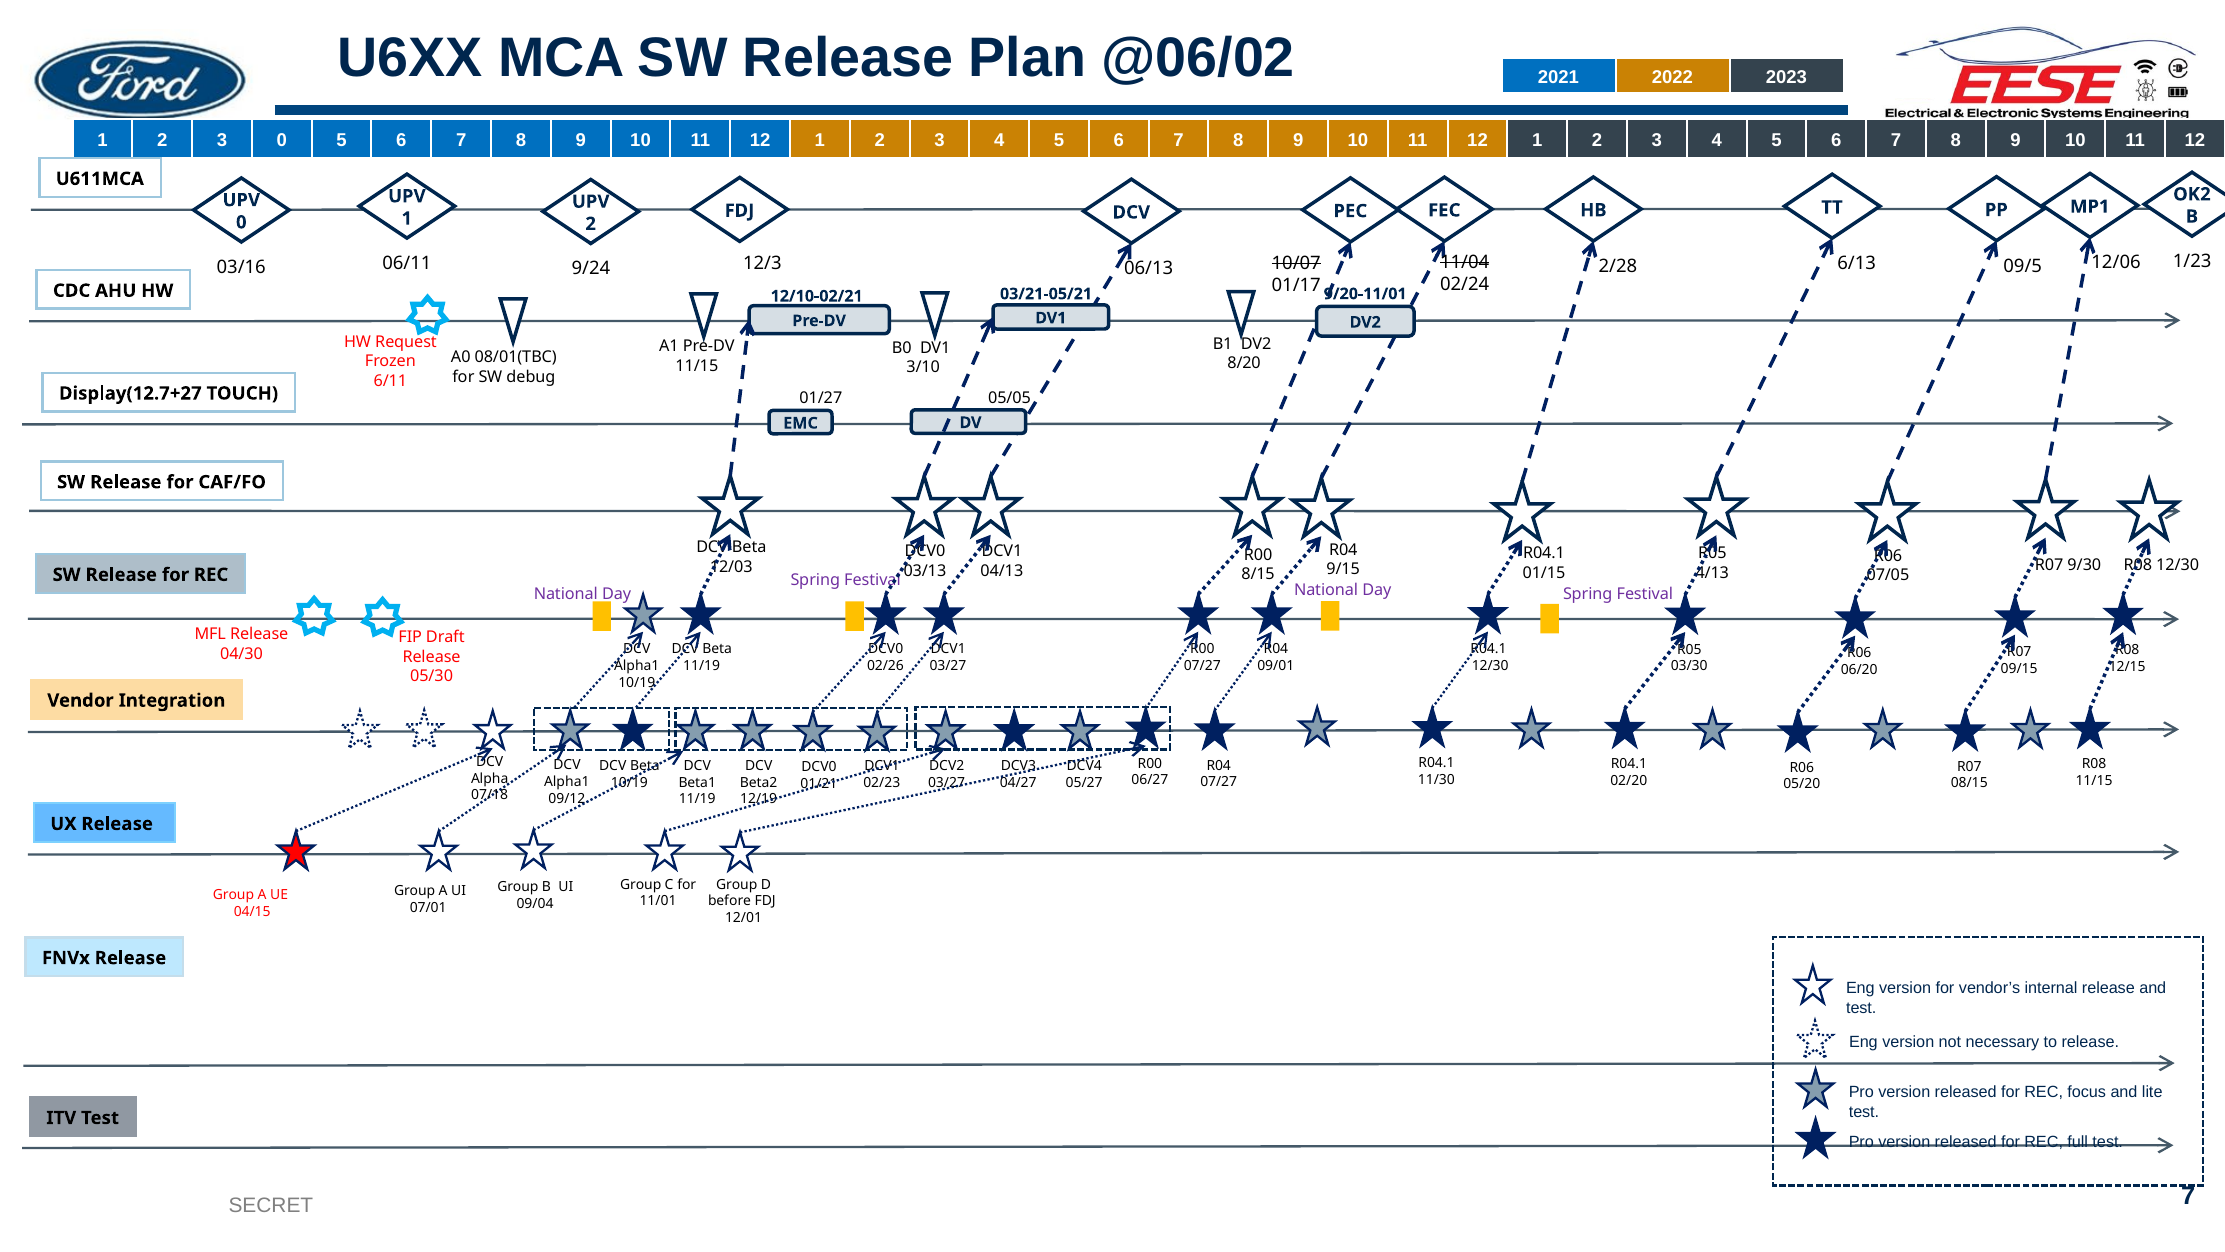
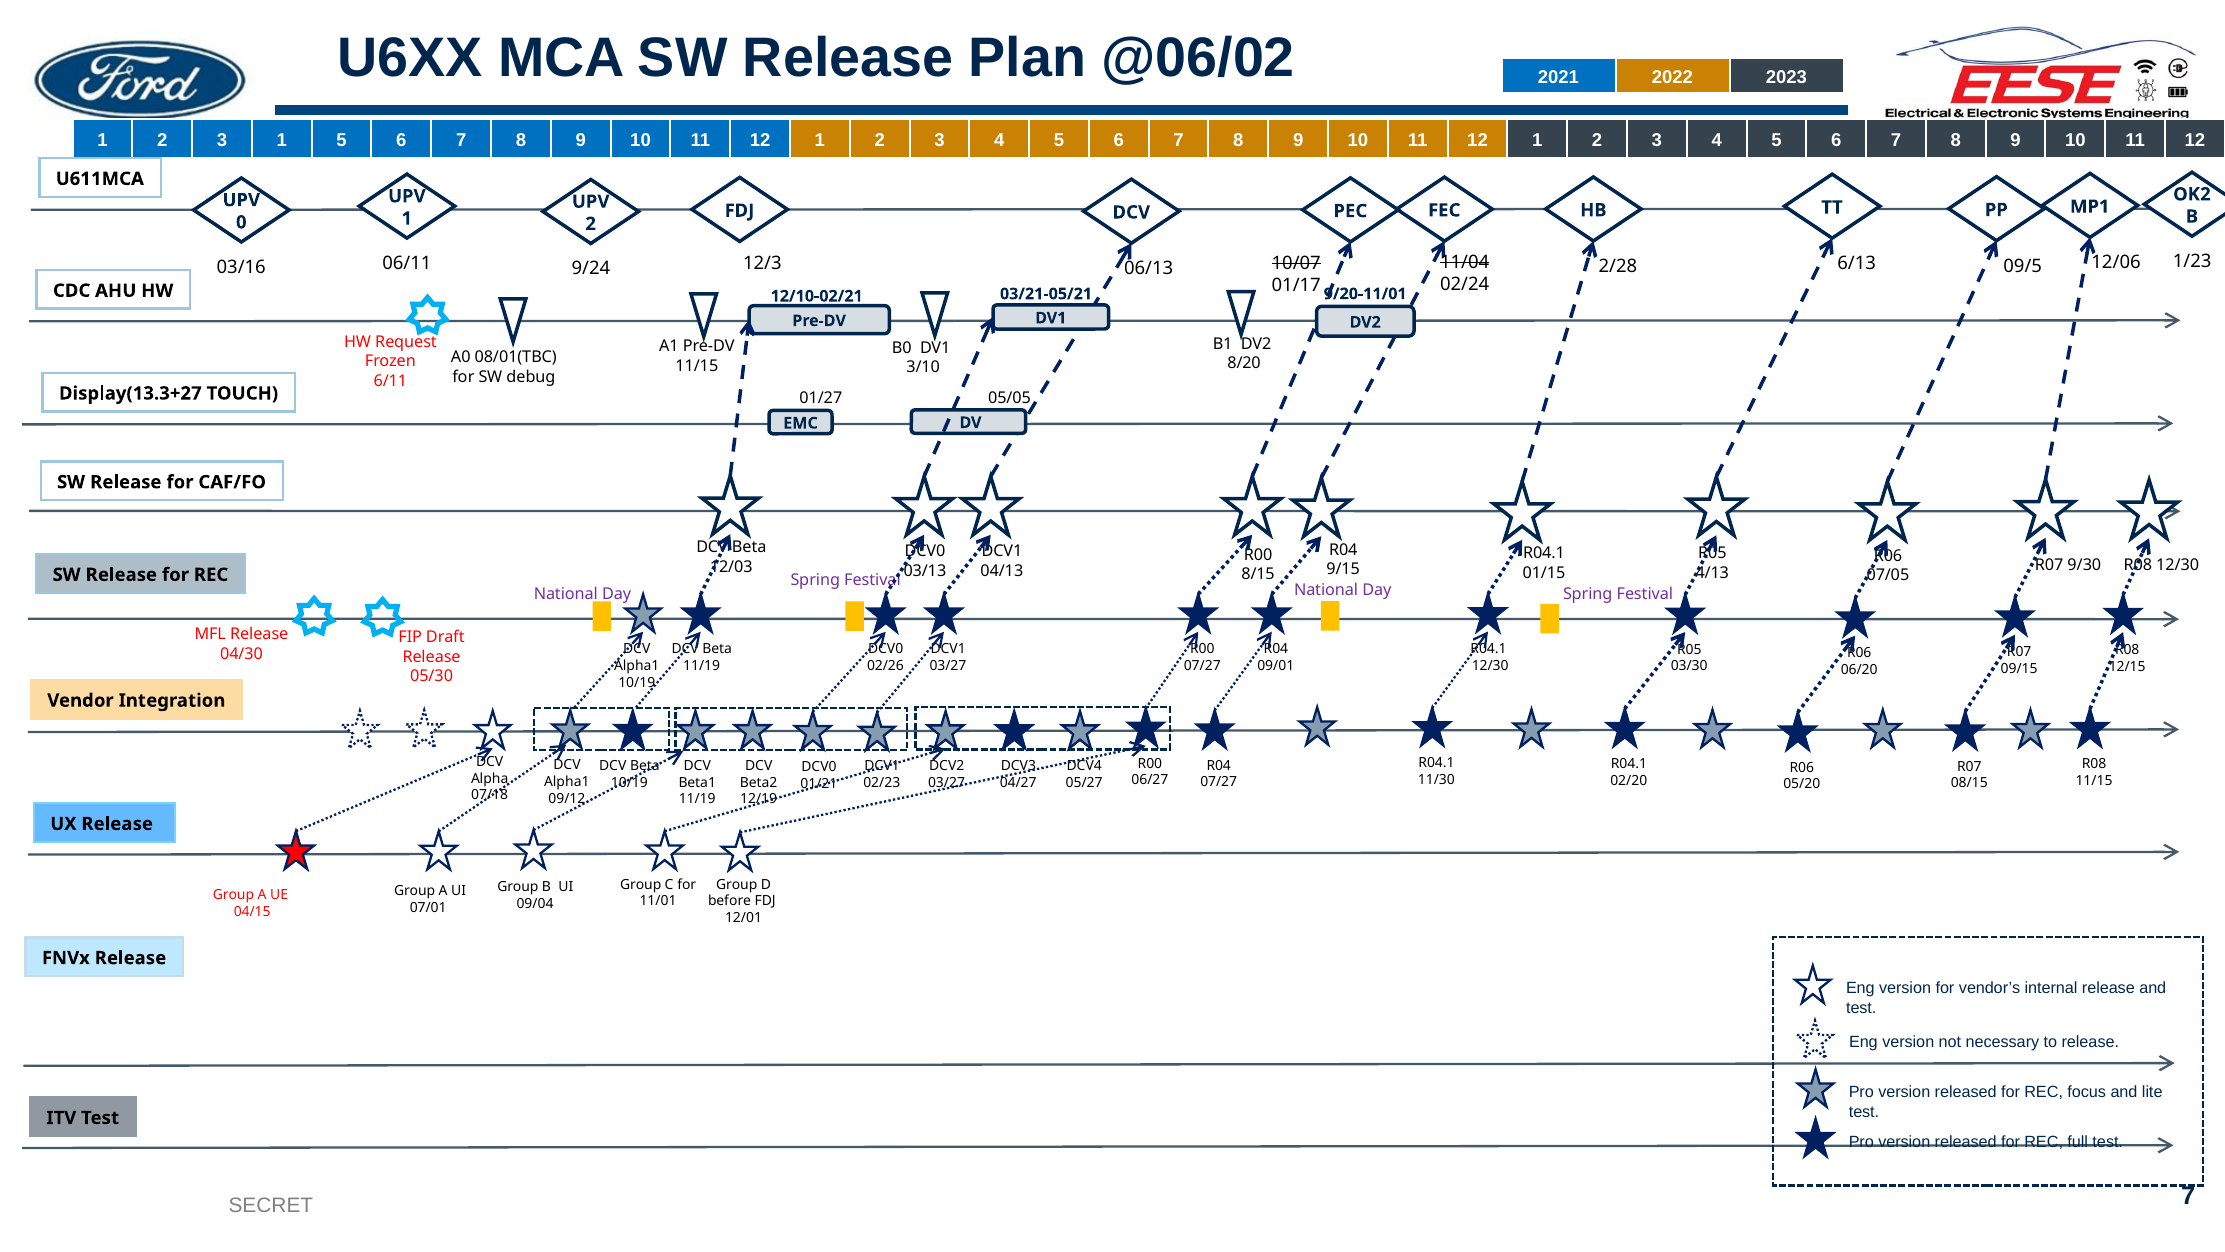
3 0: 0 -> 1
Display(12.7+27: Display(12.7+27 -> Display(13.3+27
